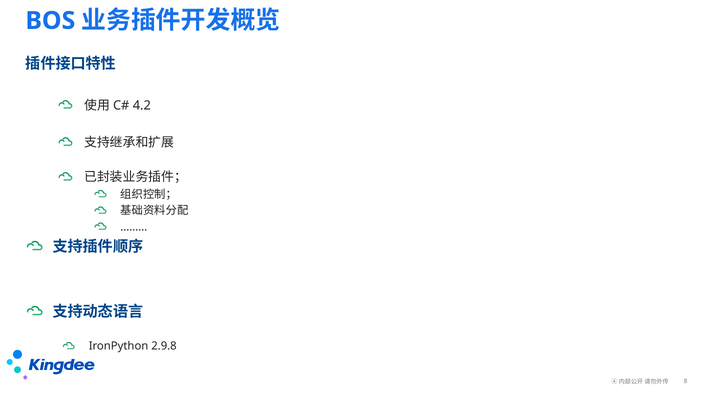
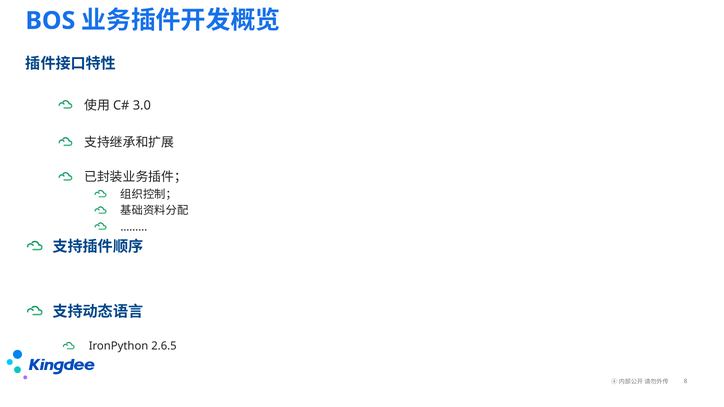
4.2: 4.2 -> 3.0
2.9.8: 2.9.8 -> 2.6.5
